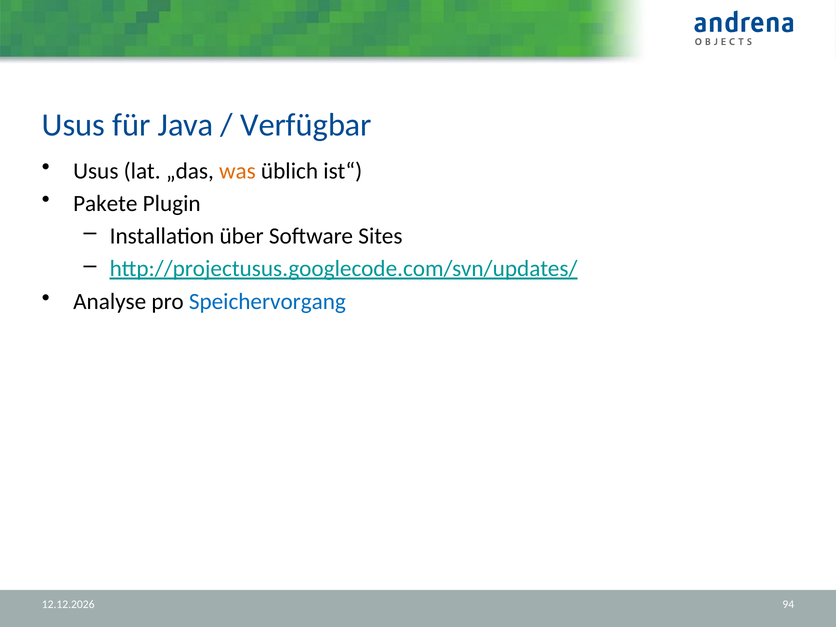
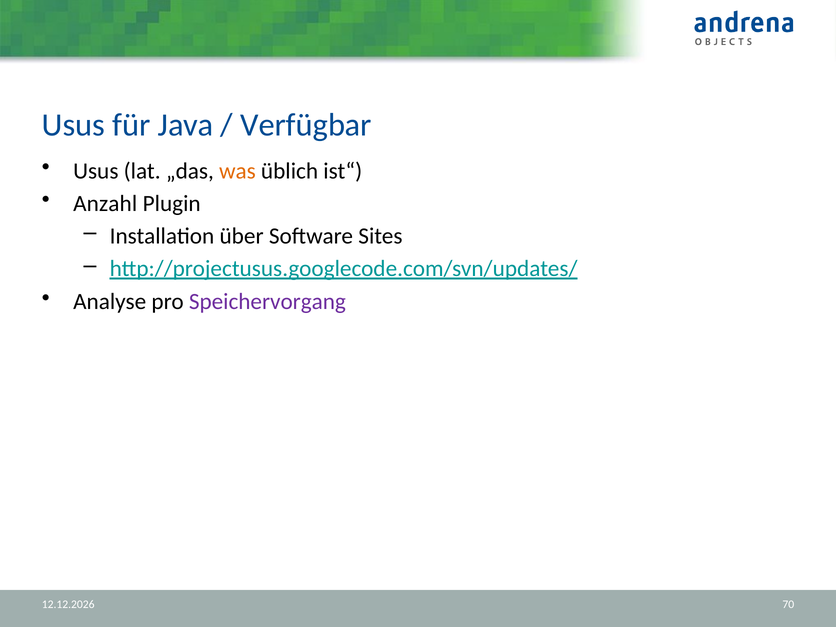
Pakete: Pakete -> Anzahl
Speichervorgang colour: blue -> purple
94: 94 -> 70
